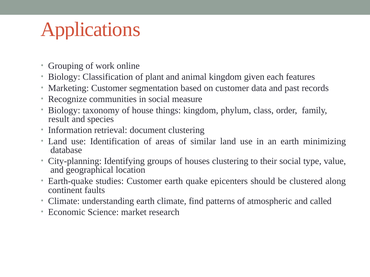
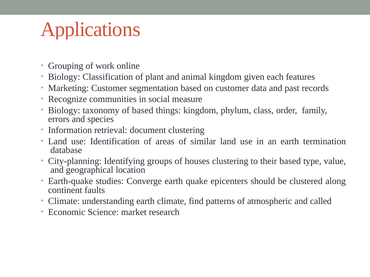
of house: house -> based
result: result -> errors
minimizing: minimizing -> termination
their social: social -> based
studies Customer: Customer -> Converge
